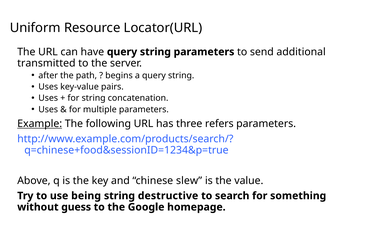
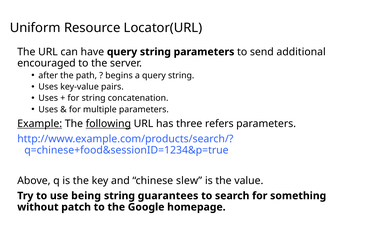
transmitted: transmitted -> encouraged
following underline: none -> present
destructive: destructive -> guarantees
guess: guess -> patch
